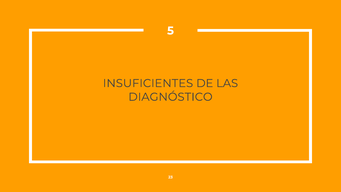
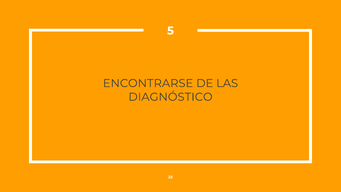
INSUFICIENTES: INSUFICIENTES -> ENCONTRARSE
